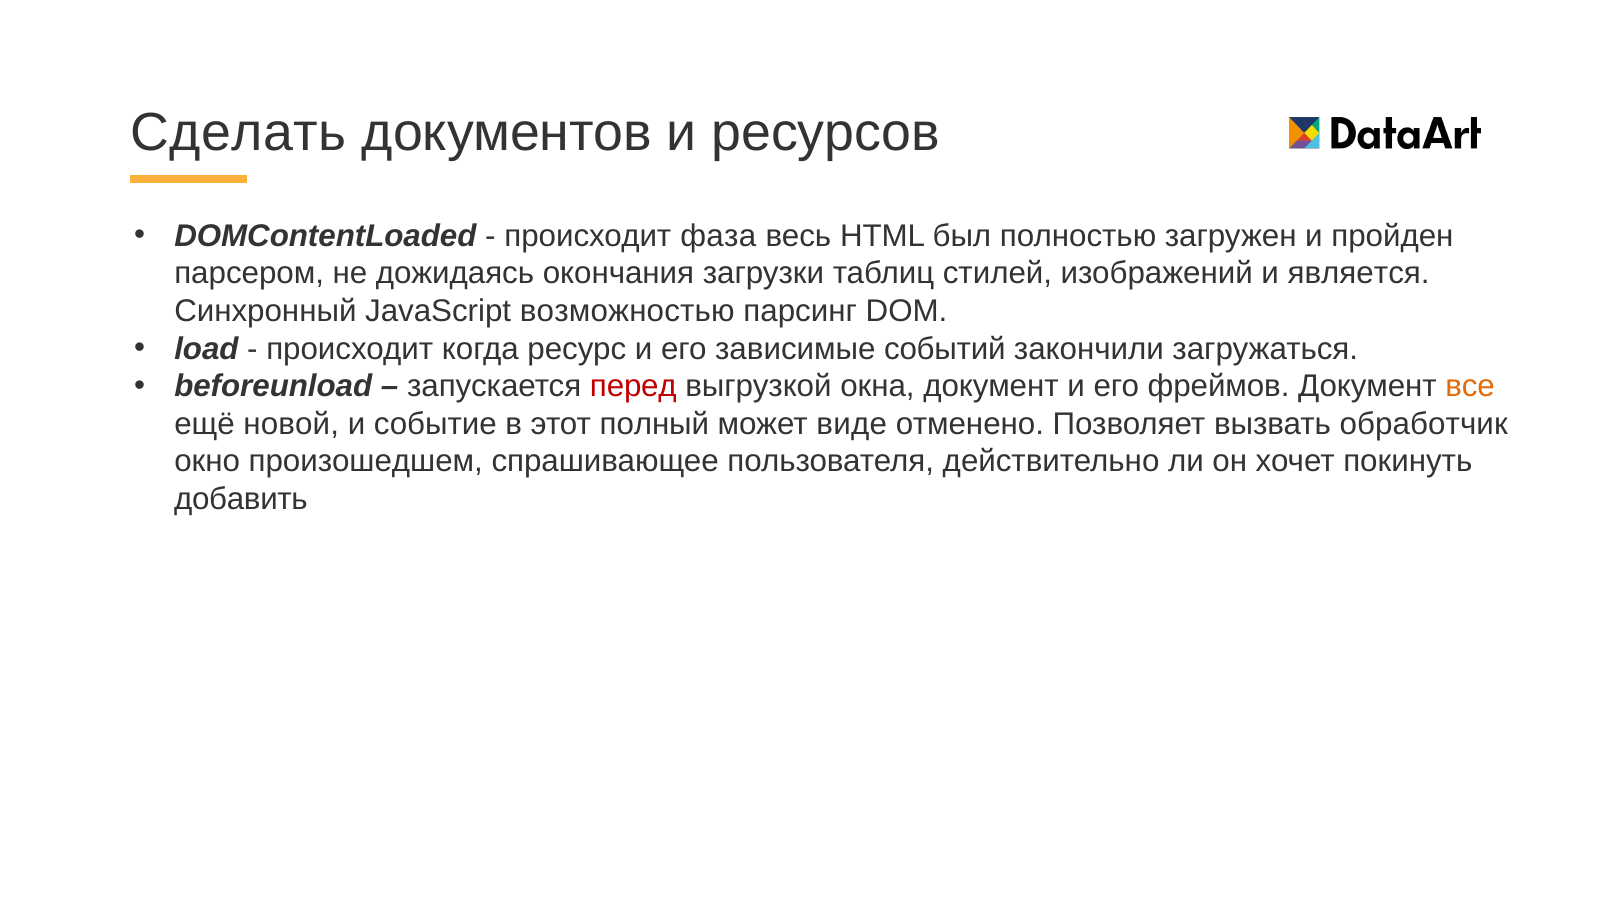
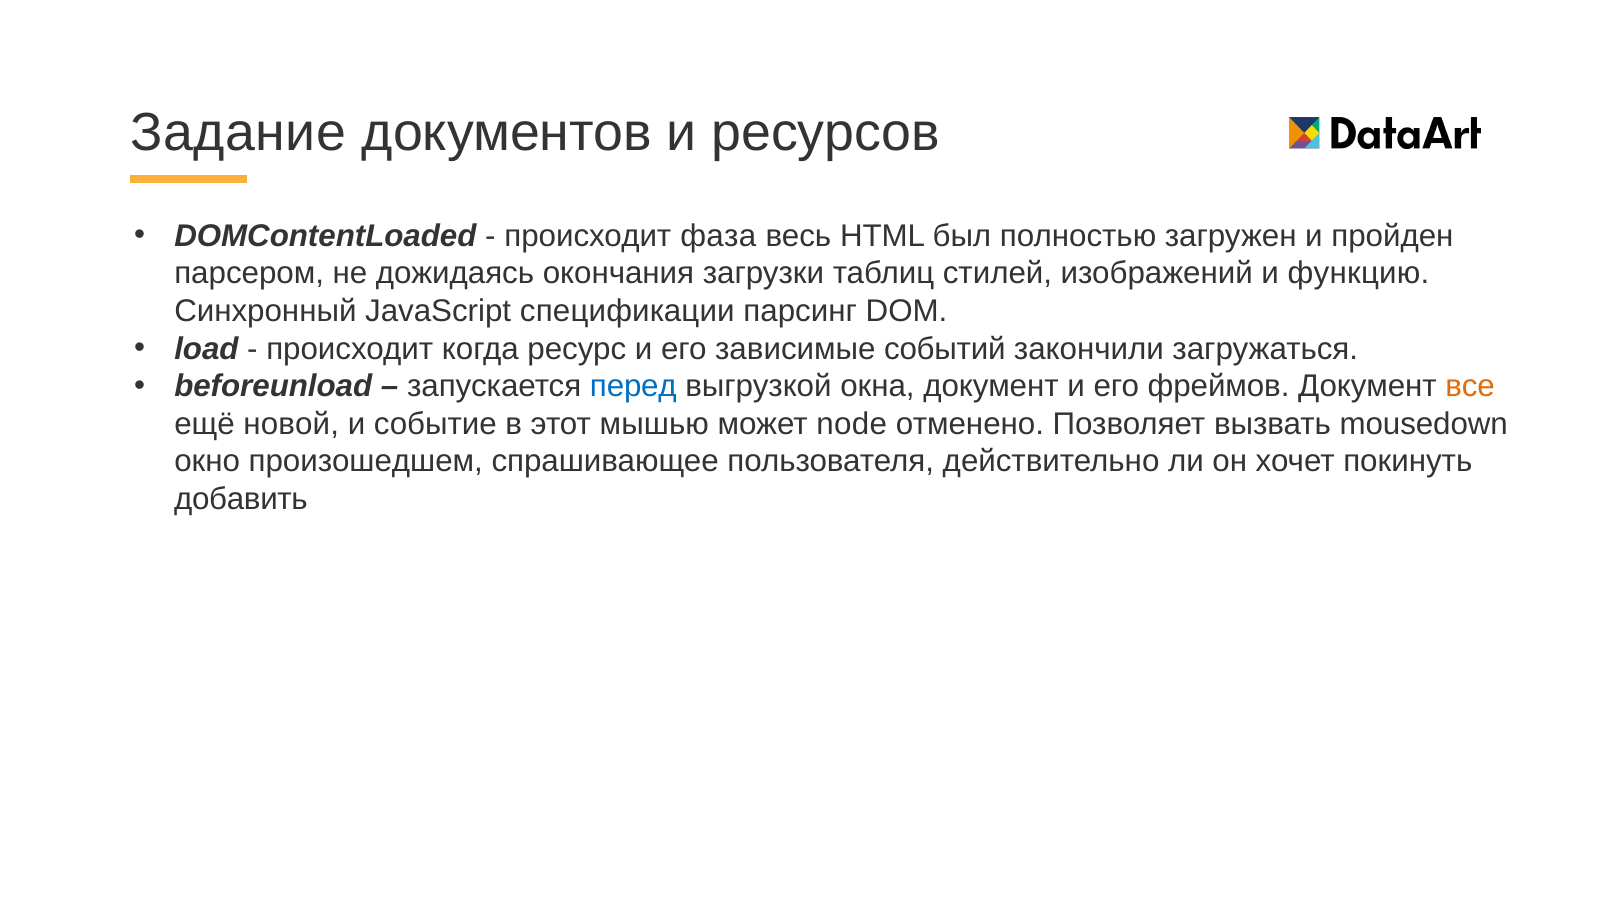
Сделать: Сделать -> Задание
является: является -> функцию
возможностью: возможностью -> спецификации
перед colour: red -> blue
полный: полный -> мышью
виде: виде -> node
обработчик: обработчик -> mousedown
